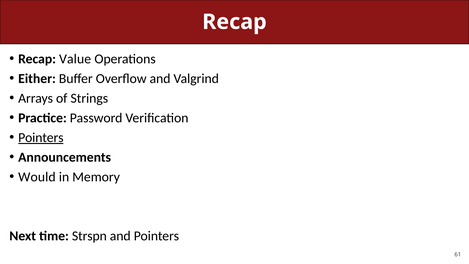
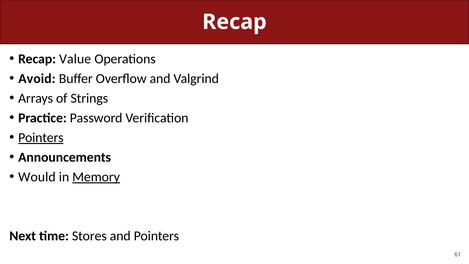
Either: Either -> Avoid
Memory underline: none -> present
Strspn: Strspn -> Stores
